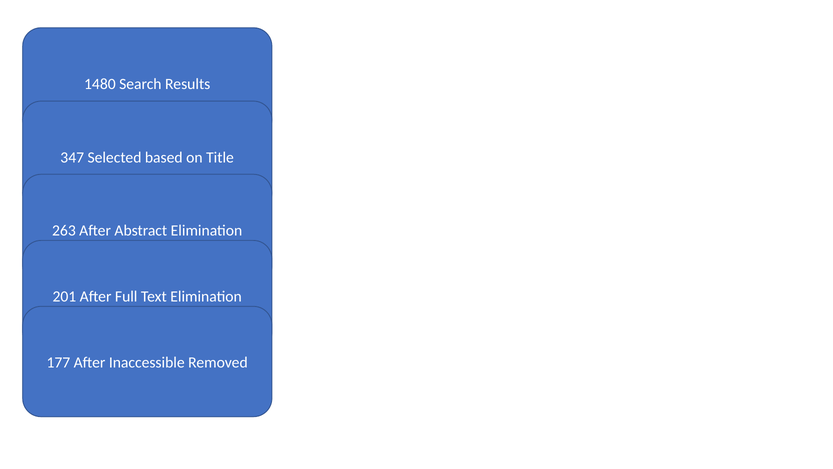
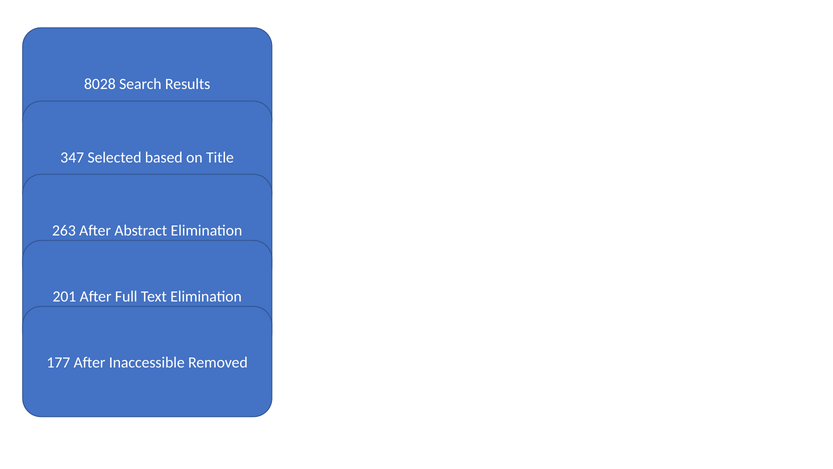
1480: 1480 -> 8028
